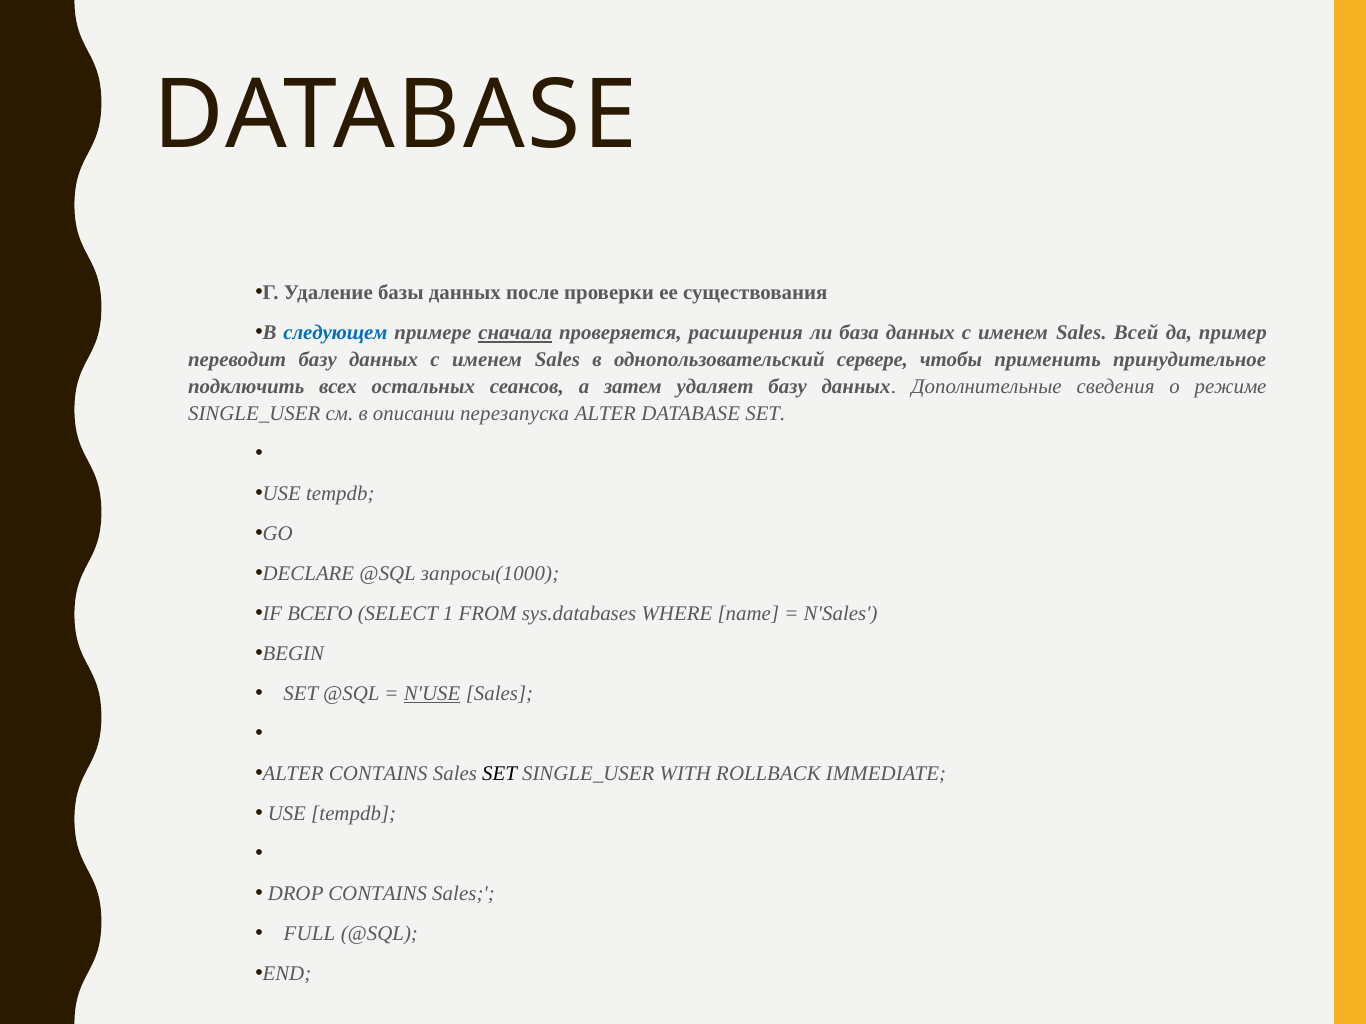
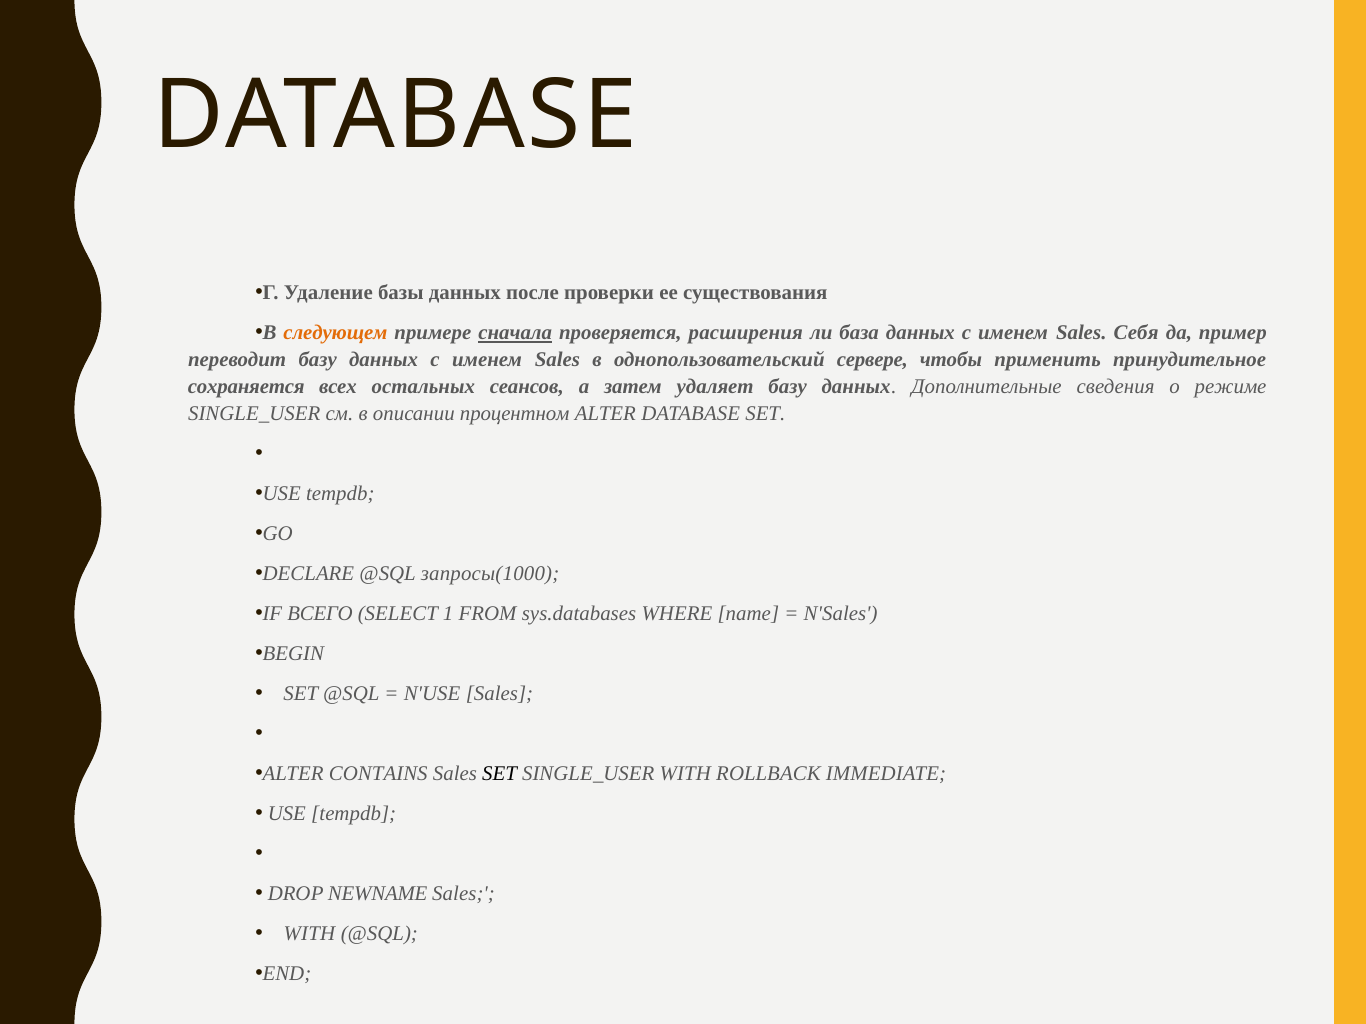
следующем colour: blue -> orange
Всей: Всей -> Себя
подключить: подключить -> сохраняется
перезапуска: перезапуска -> процентном
N'USE underline: present -> none
DROP CONTAINS: CONTAINS -> NEWNAME
FULL at (309, 934): FULL -> WITH
